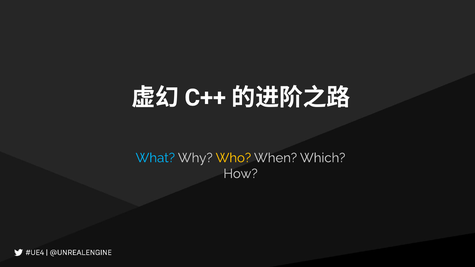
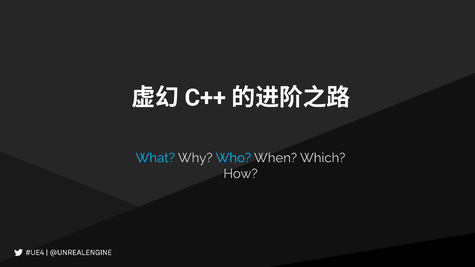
Who colour: yellow -> light blue
